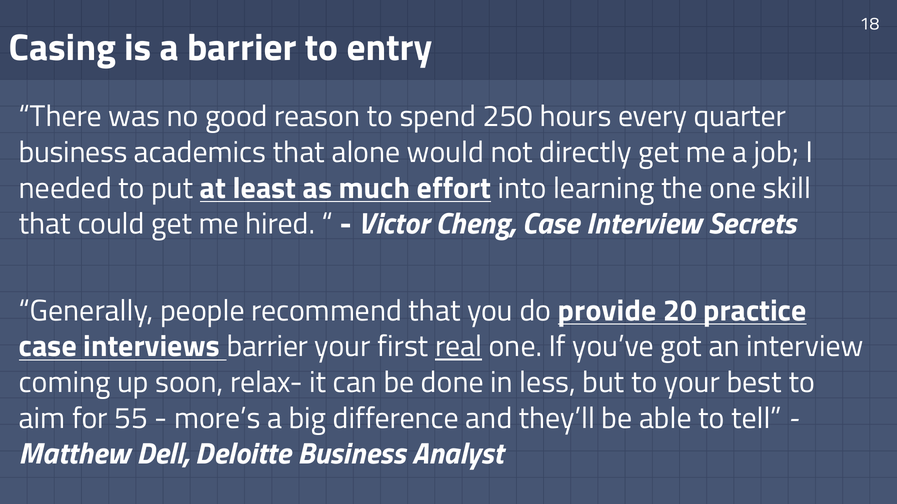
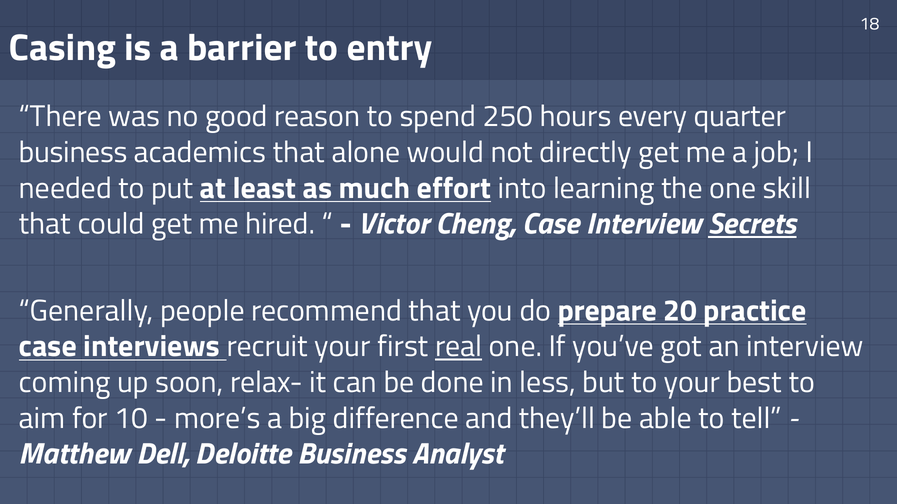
Secrets underline: none -> present
provide: provide -> prepare
interviews barrier: barrier -> recruit
55: 55 -> 10
